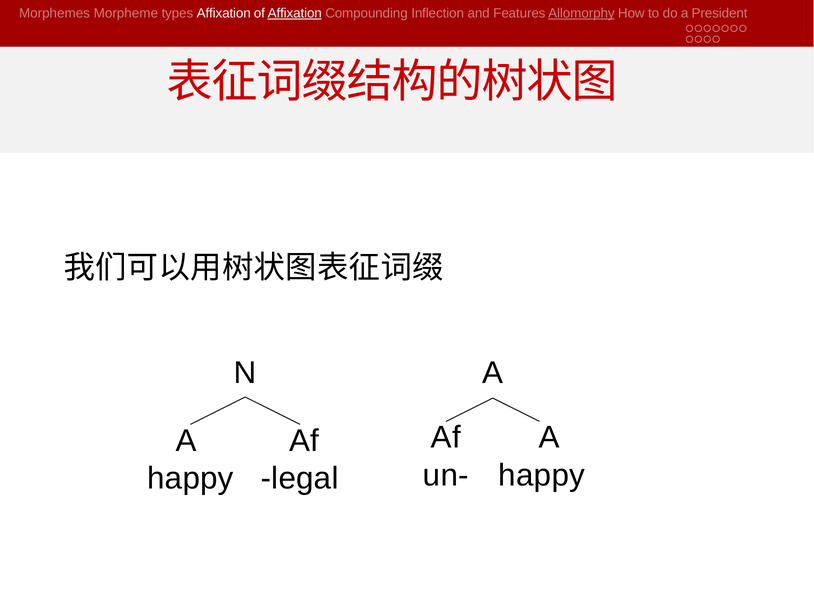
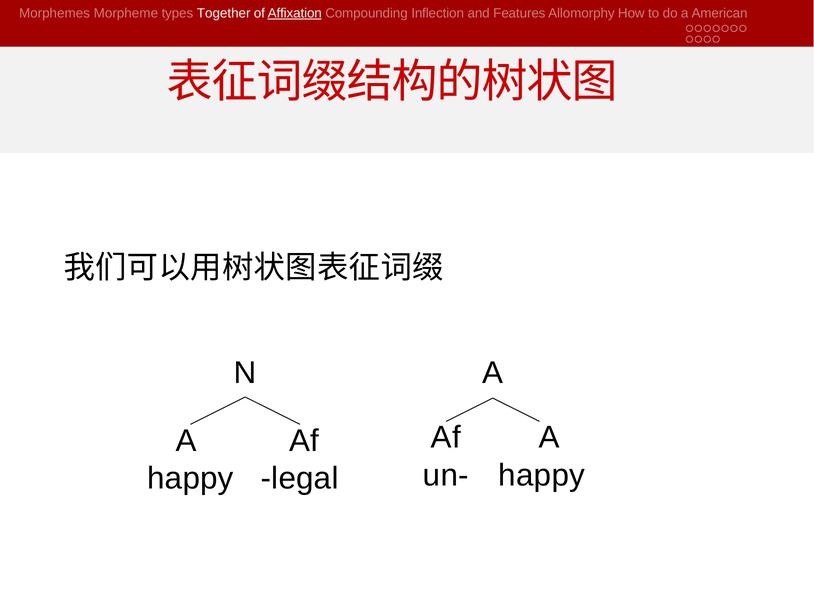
types Affixation: Affixation -> Together
Allomorphy underline: present -> none
President: President -> American
